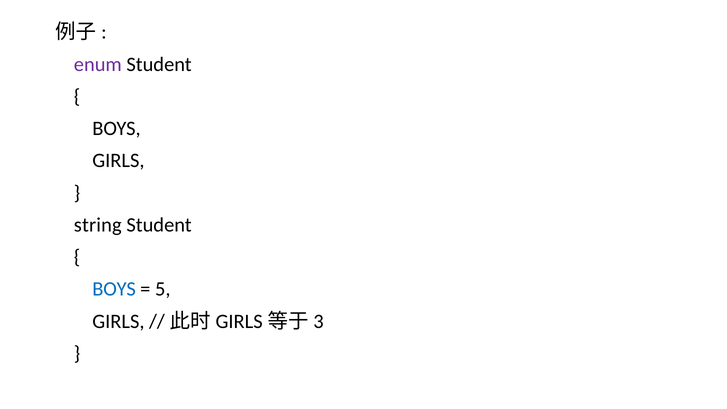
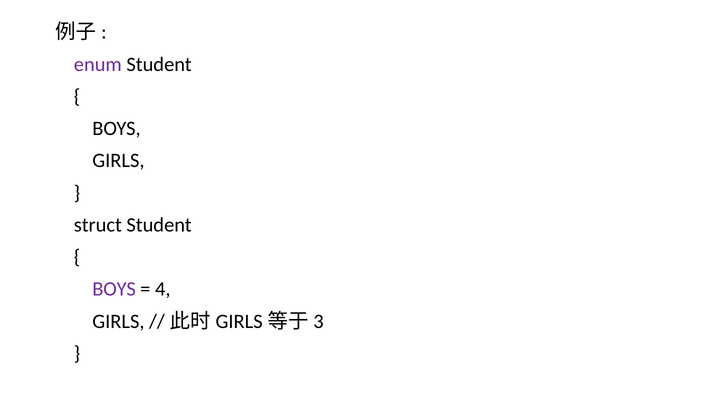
string: string -> struct
BOYS at (114, 289) colour: blue -> purple
5: 5 -> 4
